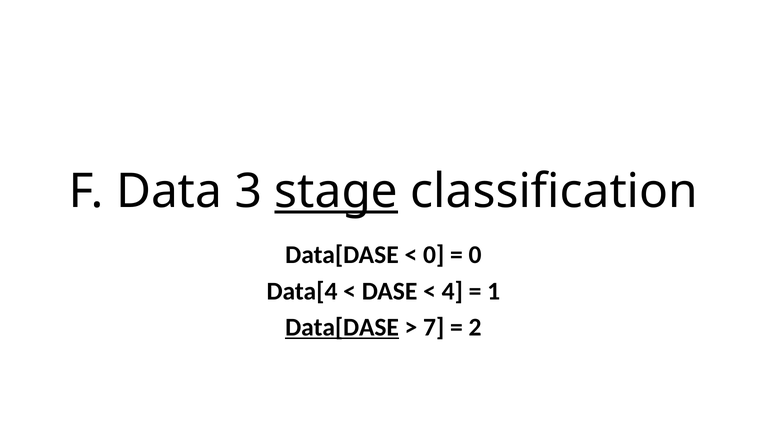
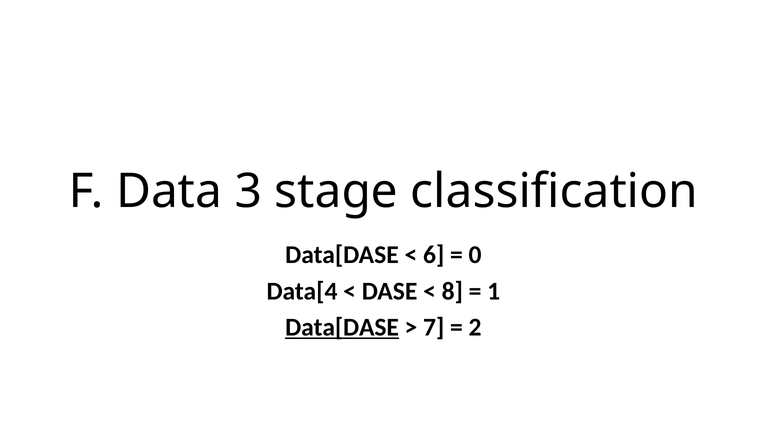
stage underline: present -> none
0 at (434, 255): 0 -> 6
4: 4 -> 8
